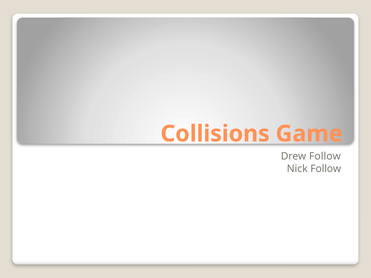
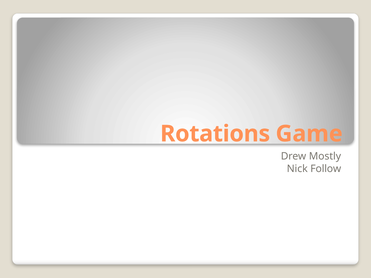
Collisions: Collisions -> Rotations
Drew Follow: Follow -> Mostly
